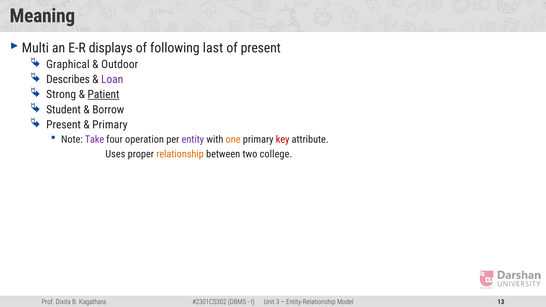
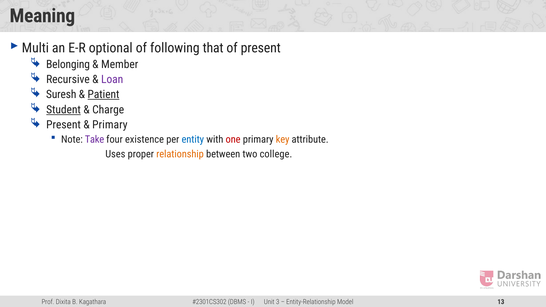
displays: displays -> optional
last: last -> that
Graphical: Graphical -> Belonging
Outdoor: Outdoor -> Member
Describes: Describes -> Recursive
Strong: Strong -> Suresh
Student underline: none -> present
Borrow: Borrow -> Charge
operation: operation -> existence
entity colour: purple -> blue
one colour: orange -> red
key colour: red -> orange
